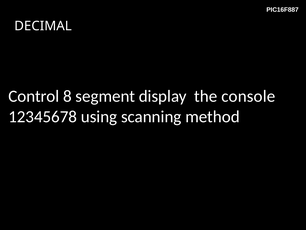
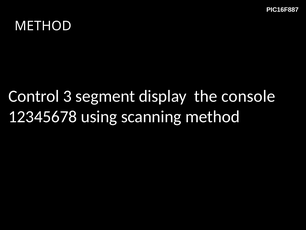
DECIMAL at (43, 26): DECIMAL -> METHOD
8: 8 -> 3
